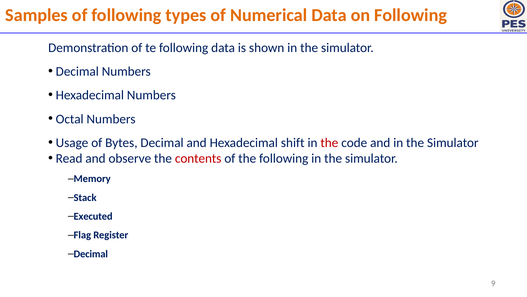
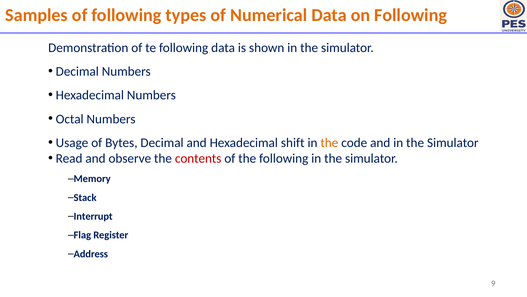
the at (329, 143) colour: red -> orange
Executed: Executed -> Interrupt
Decimal at (91, 254): Decimal -> Address
